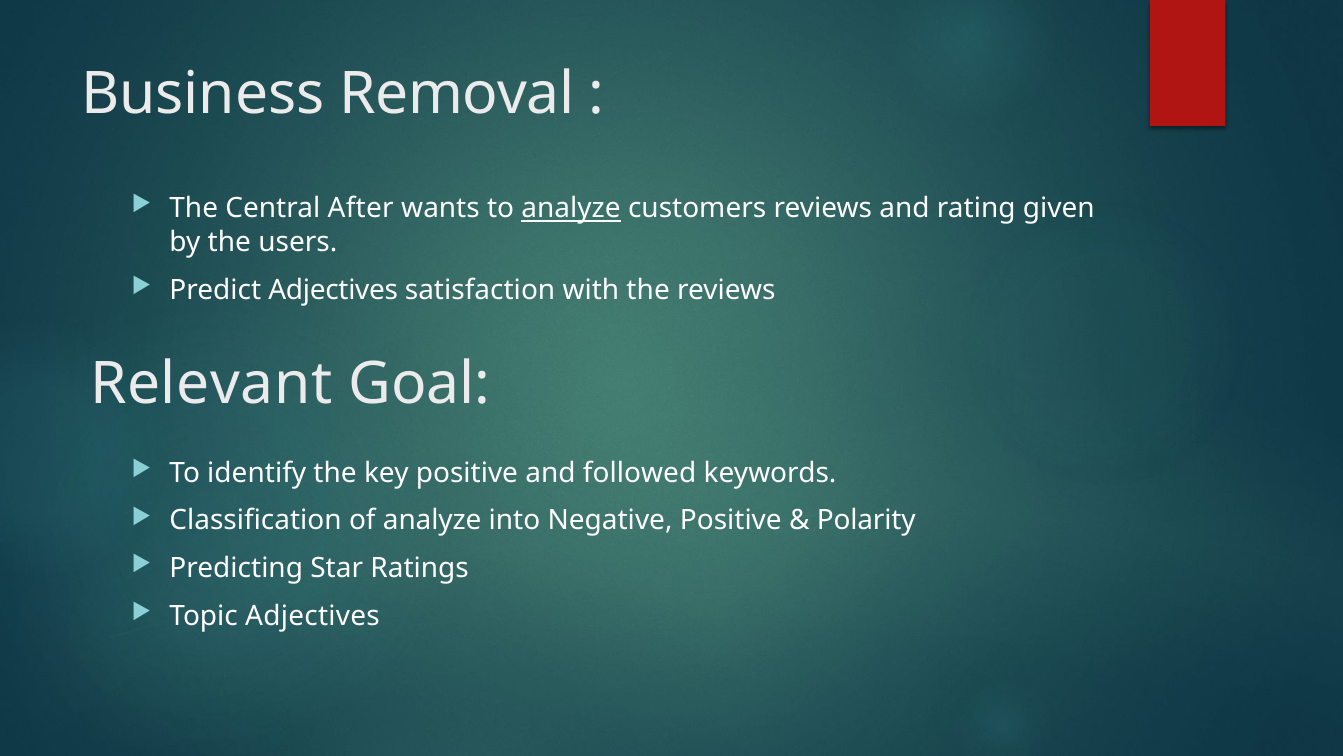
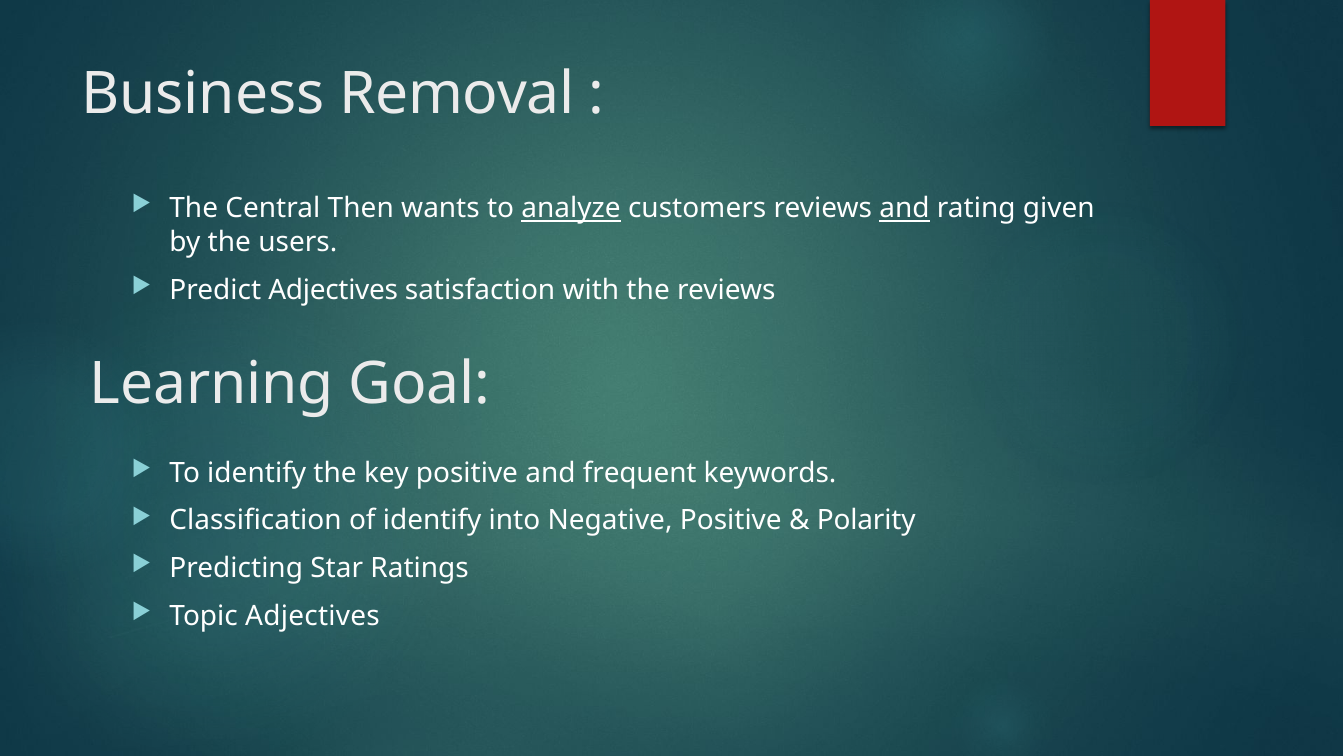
After: After -> Then
and at (904, 209) underline: none -> present
Relevant: Relevant -> Learning
followed: followed -> frequent
of analyze: analyze -> identify
